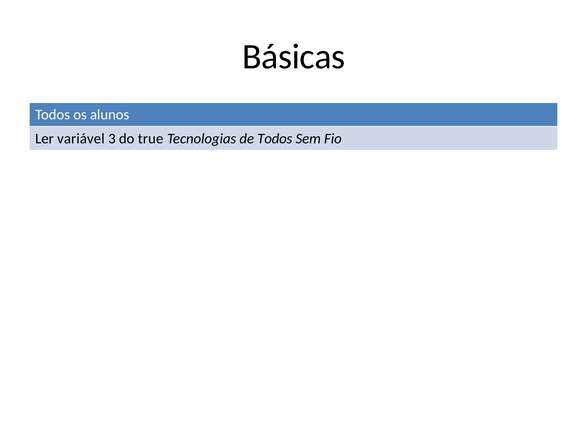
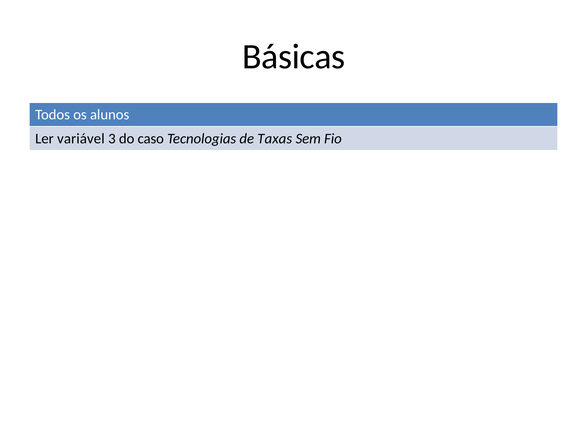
true: true -> caso
de Todos: Todos -> Taxas
